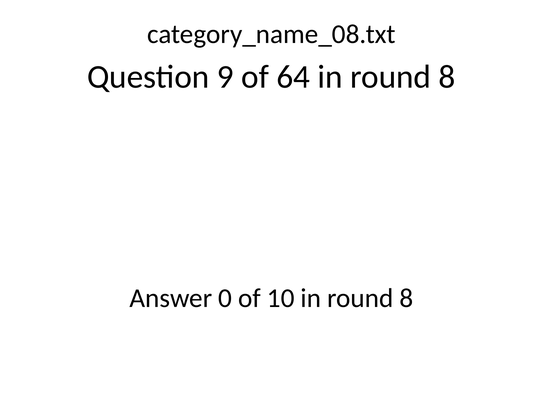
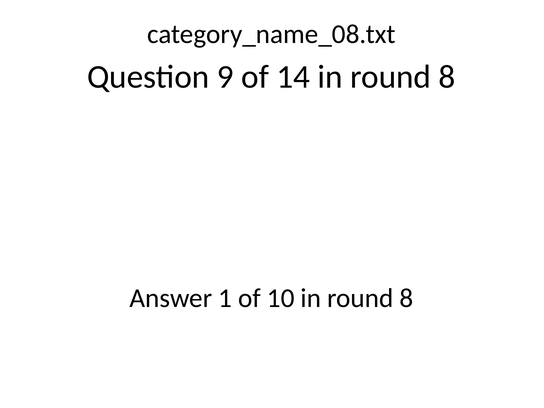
64: 64 -> 14
0: 0 -> 1
